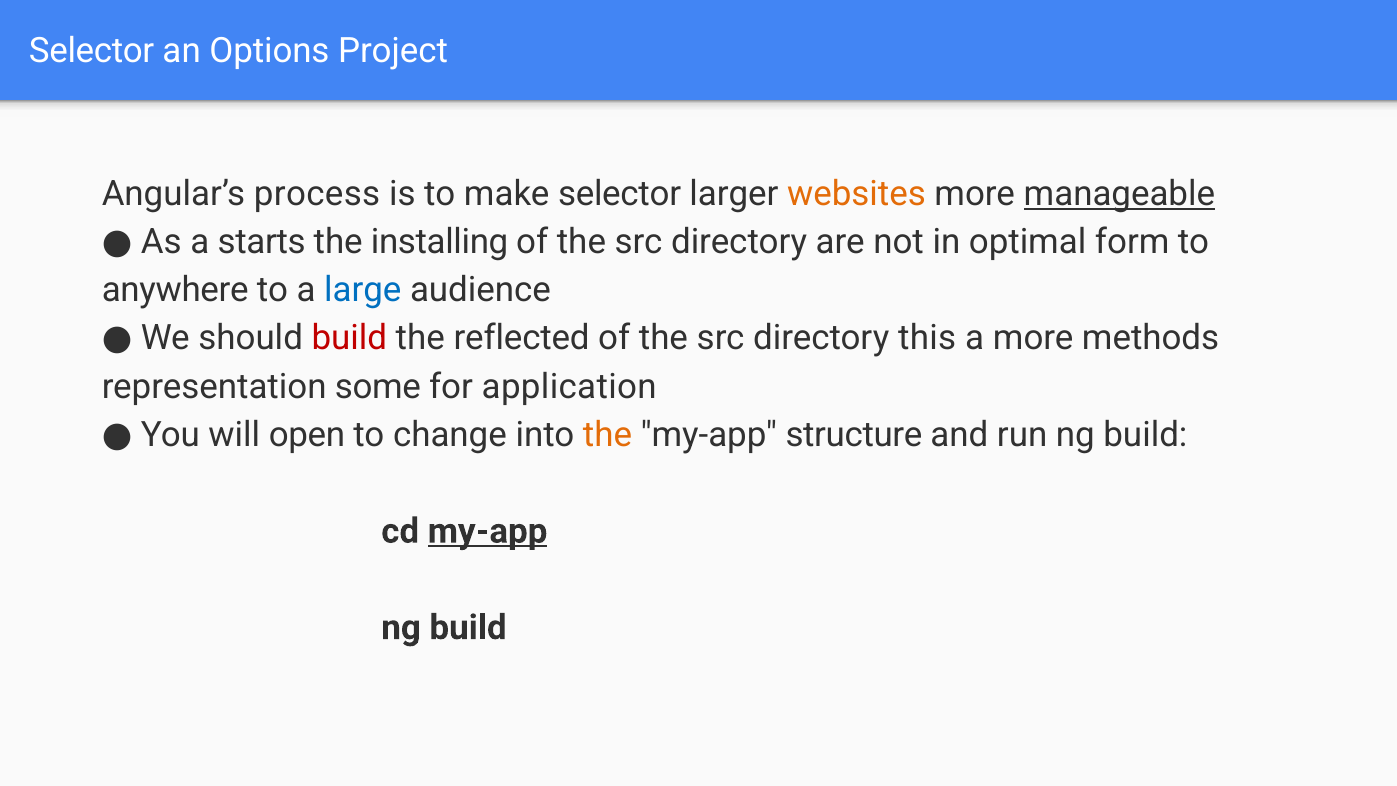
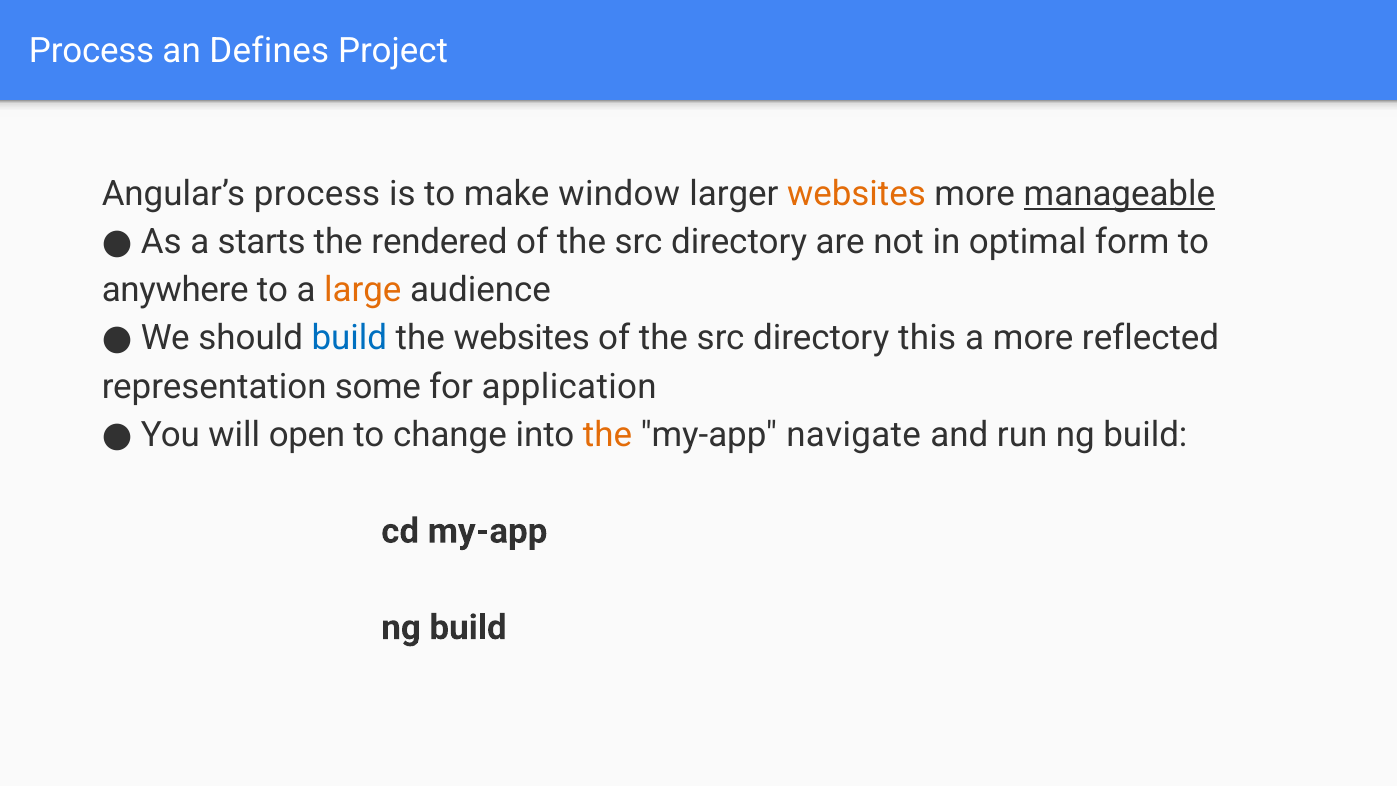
Selector at (92, 51): Selector -> Process
Options: Options -> Defines
make selector: selector -> window
installing: installing -> rendered
large colour: blue -> orange
build at (349, 338) colour: red -> blue
the reflected: reflected -> websites
methods: methods -> reflected
structure: structure -> navigate
my-app at (488, 531) underline: present -> none
